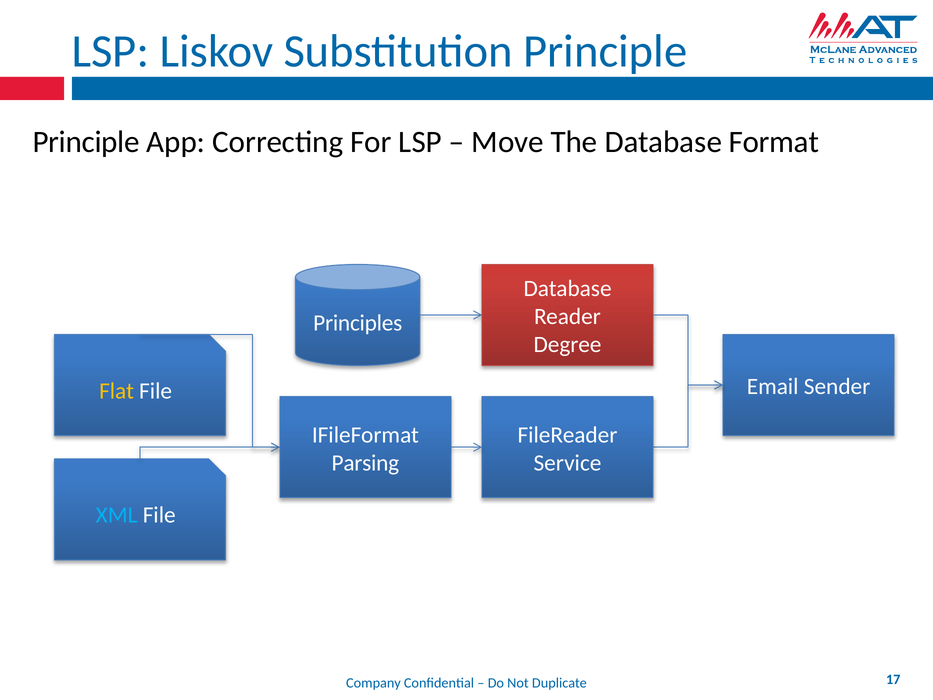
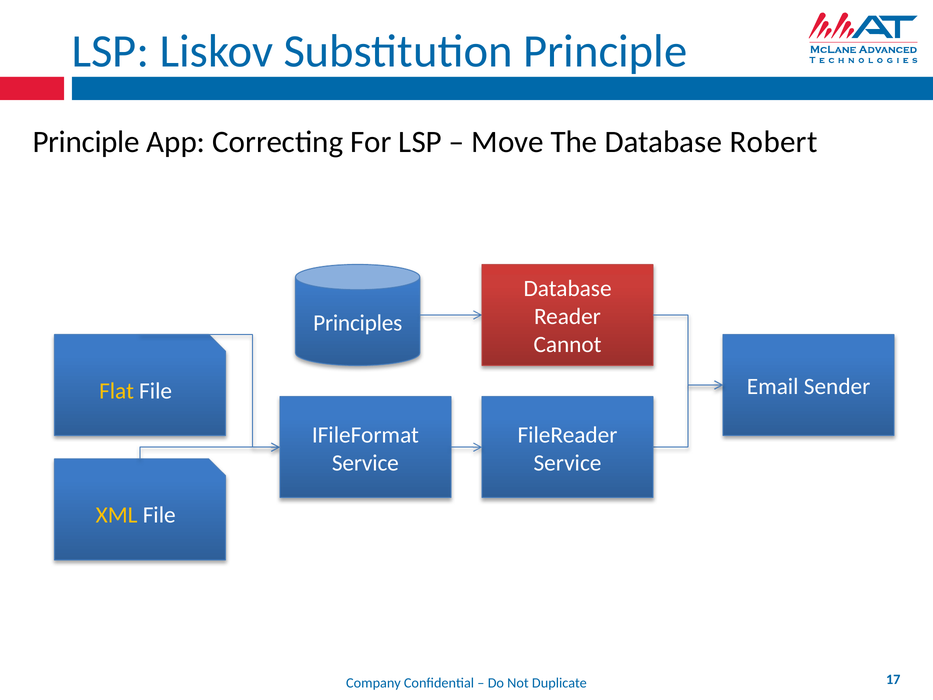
Format: Format -> Robert
Degree: Degree -> Cannot
Parsing at (365, 463): Parsing -> Service
XML colour: light blue -> yellow
